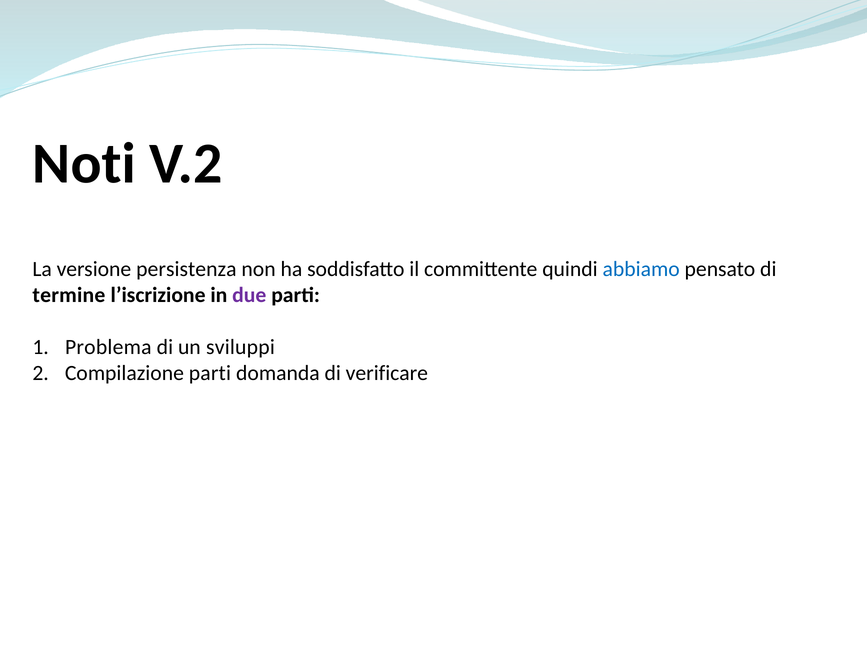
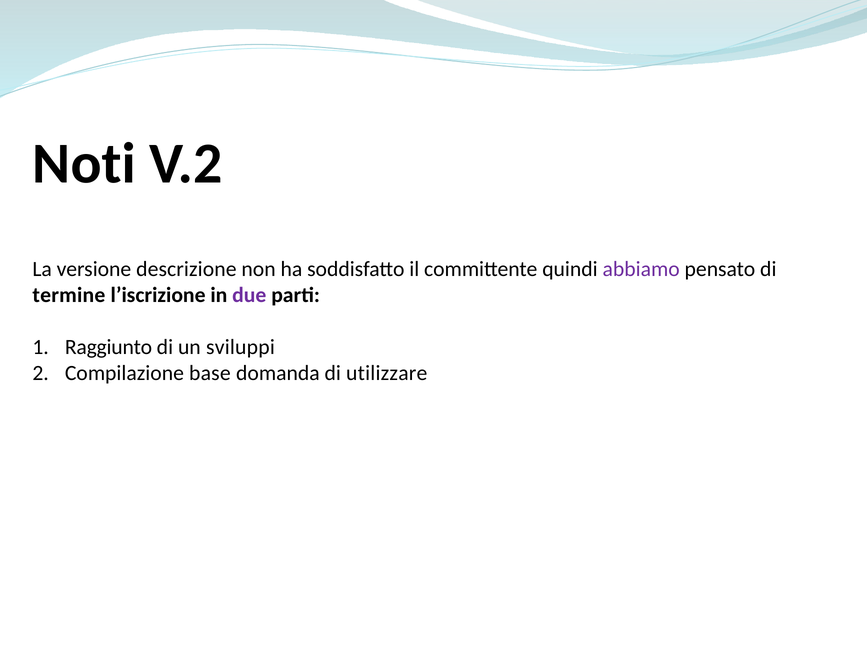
persistenza: persistenza -> descrizione
abbiamo colour: blue -> purple
Problema: Problema -> Raggiunto
Compilazione parti: parti -> base
verificare: verificare -> utilizzare
